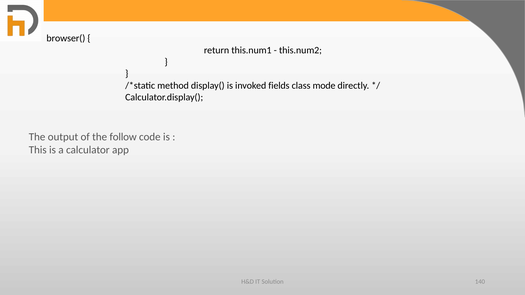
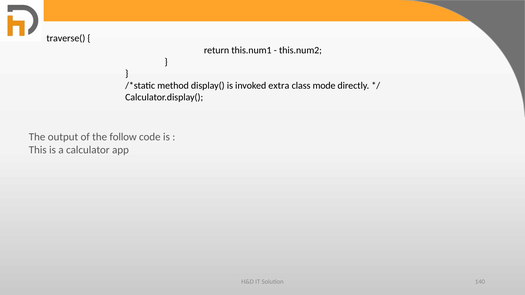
browser(: browser( -> traverse(
fields: fields -> extra
